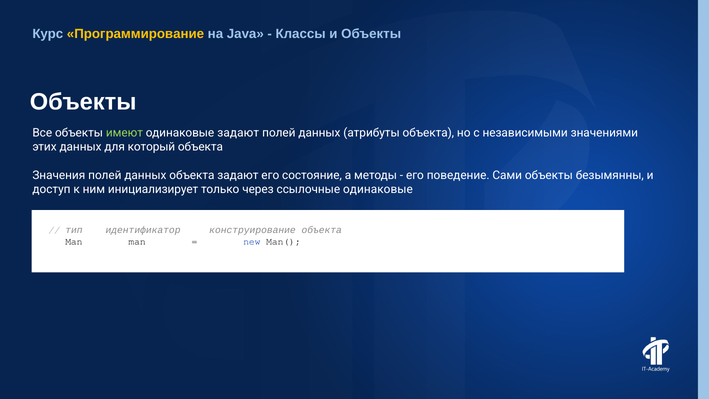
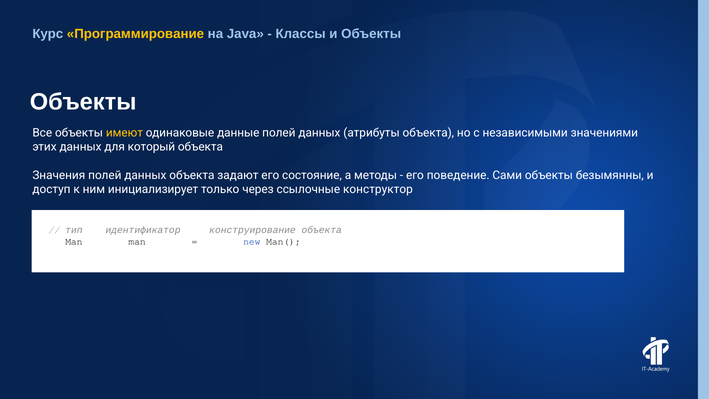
имеют colour: light green -> yellow
одинаковые задают: задают -> данные
ссылочные одинаковые: одинаковые -> конструктор
